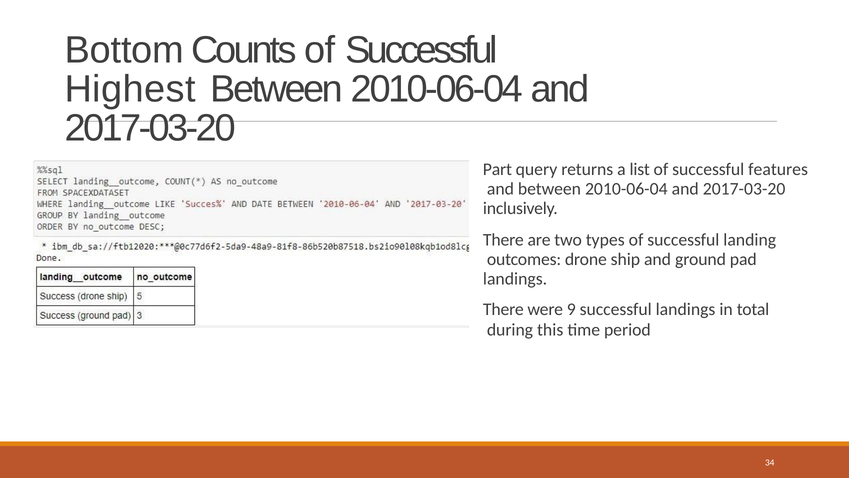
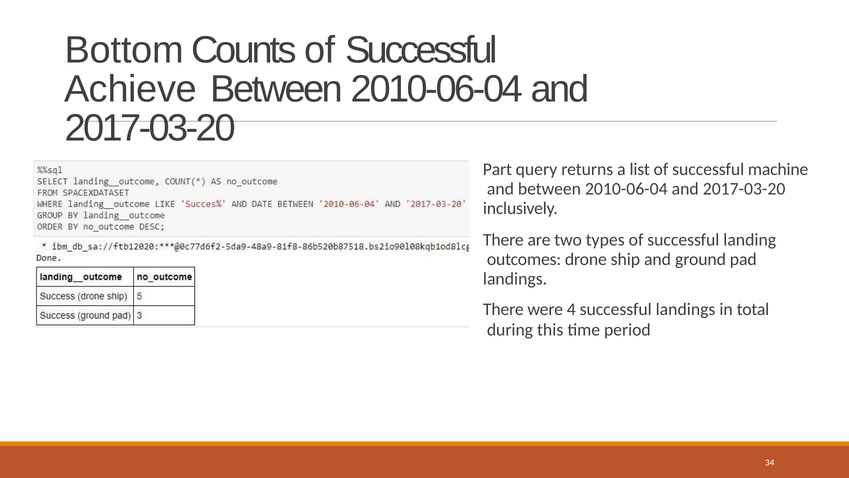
Highest: Highest -> Achieve
features: features -> machine
9: 9 -> 4
